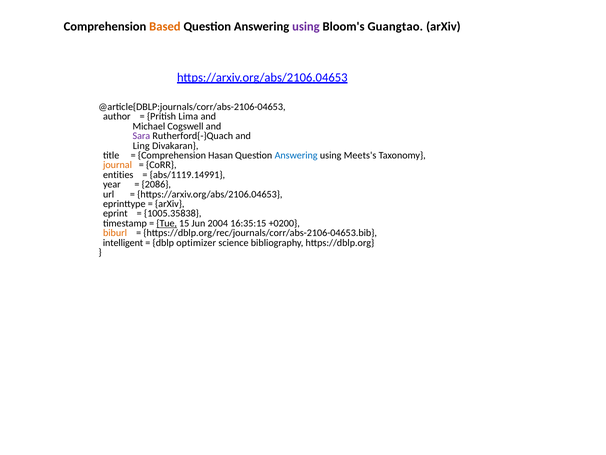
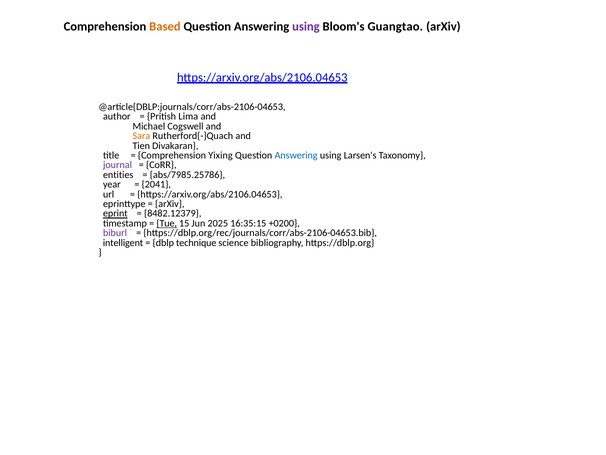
Sara colour: purple -> orange
Ling: Ling -> Tien
Hasan: Hasan -> Yixing
Meets's: Meets's -> Larsen's
journal colour: orange -> purple
abs/1119.14991: abs/1119.14991 -> abs/7985.25786
2086: 2086 -> 2041
eprint underline: none -> present
1005.35838: 1005.35838 -> 8482.12379
2004: 2004 -> 2025
biburl colour: orange -> purple
optimizer: optimizer -> technique
